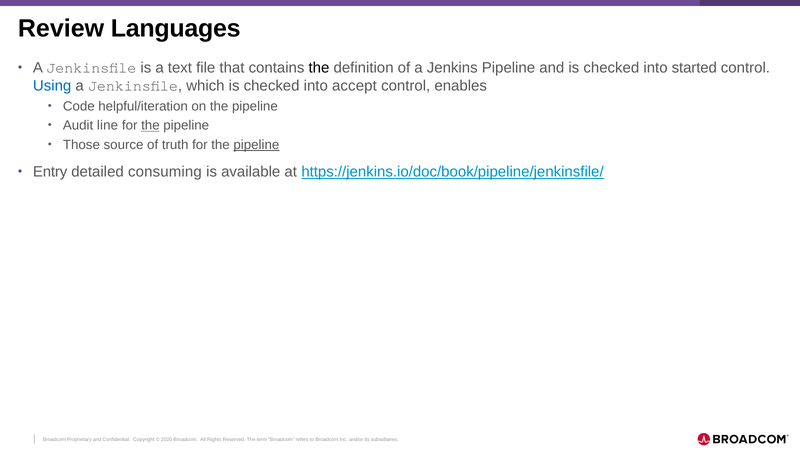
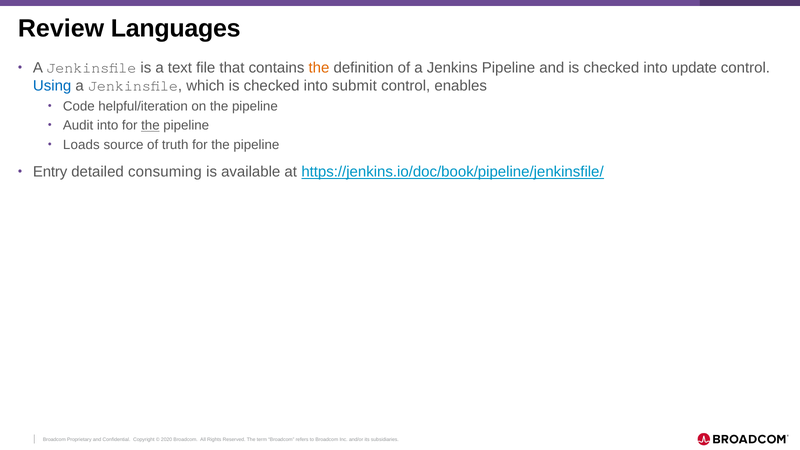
the at (319, 68) colour: black -> orange
started: started -> update
accept: accept -> submit
Audit line: line -> into
Those: Those -> Loads
pipeline at (256, 145) underline: present -> none
